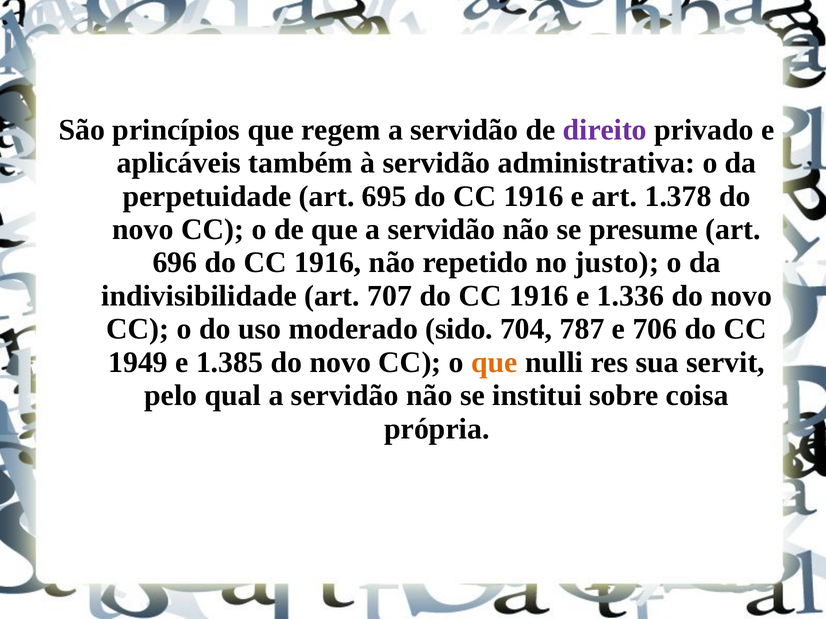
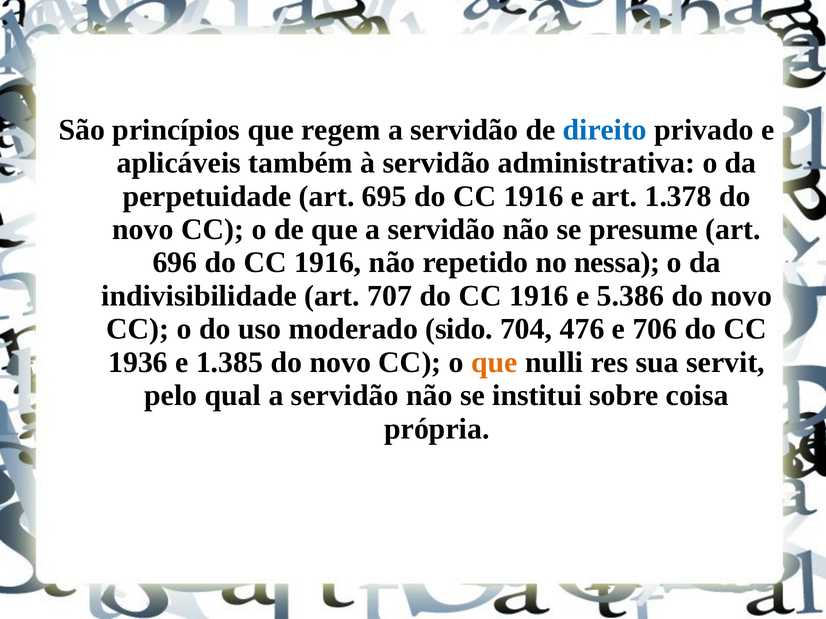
direito colour: purple -> blue
justo: justo -> nessa
1.336: 1.336 -> 5.386
787: 787 -> 476
1949: 1949 -> 1936
